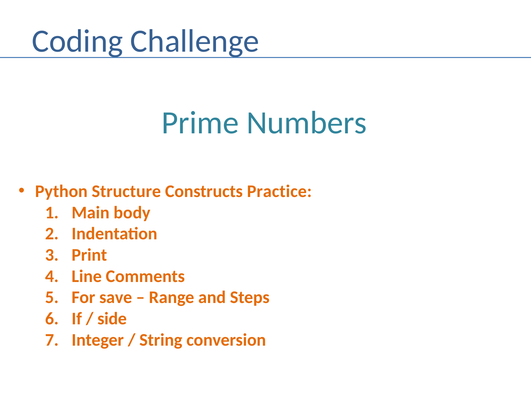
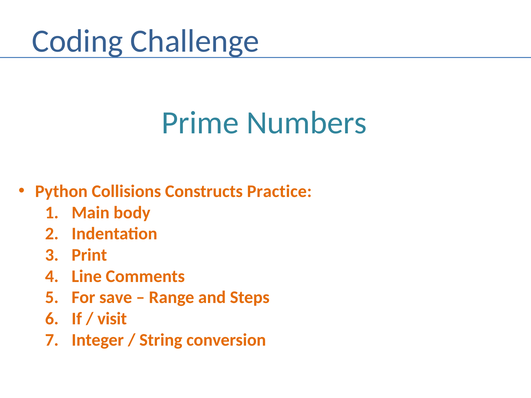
Structure: Structure -> Collisions
side: side -> visit
